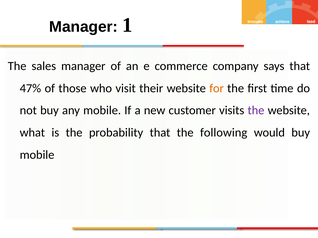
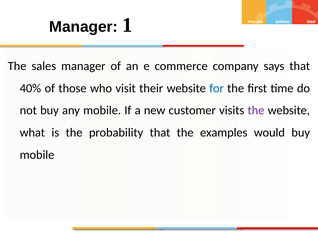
47%: 47% -> 40%
for colour: orange -> blue
following: following -> examples
